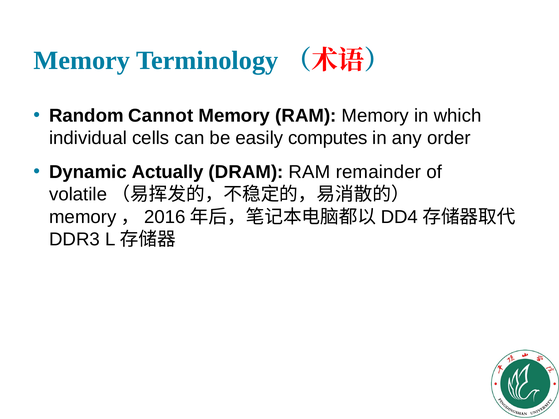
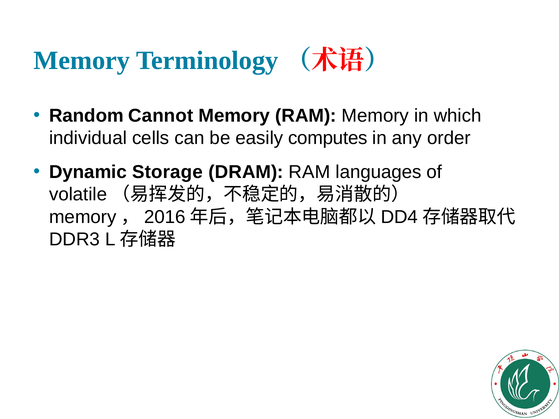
Actually: Actually -> Storage
remainder: remainder -> languages
